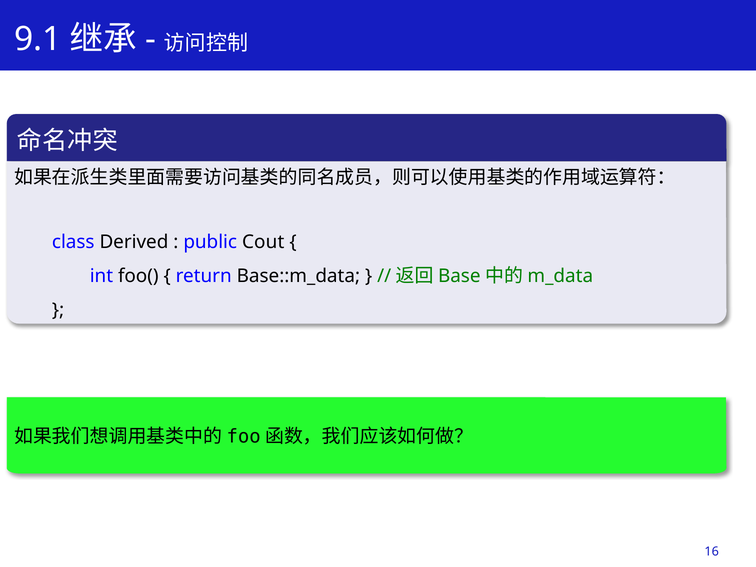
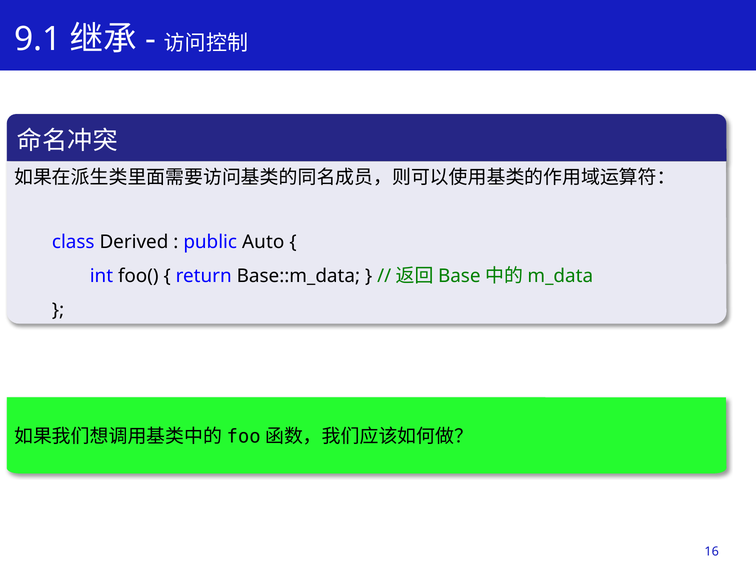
Cout: Cout -> Auto
